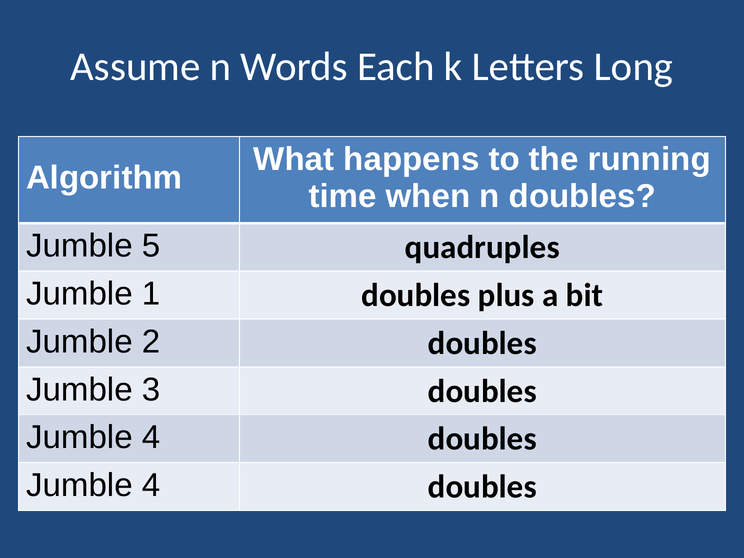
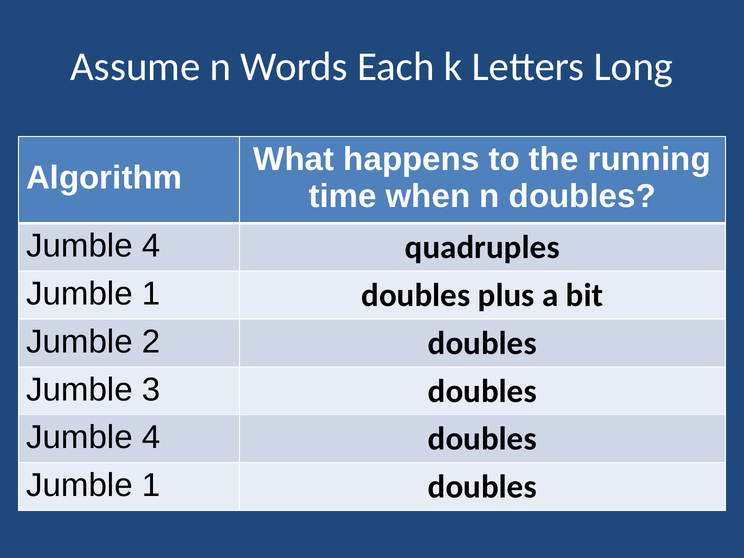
5 at (151, 246): 5 -> 4
4 at (151, 485): 4 -> 1
